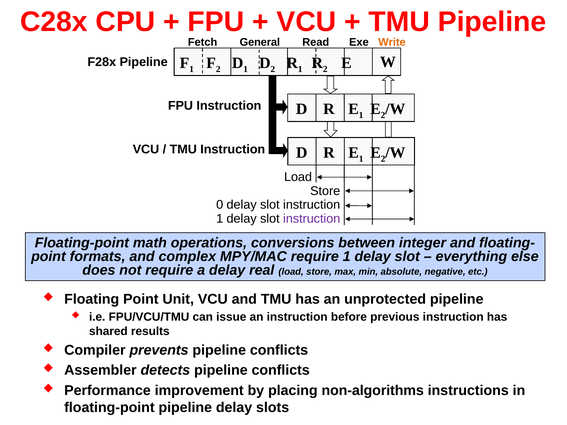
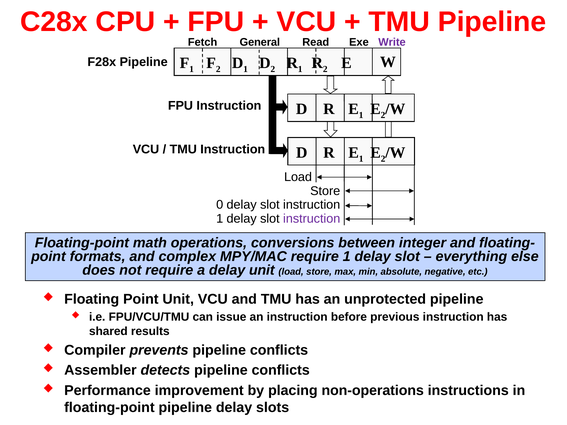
Write colour: orange -> purple
delay real: real -> unit
non-algorithms: non-algorithms -> non-operations
